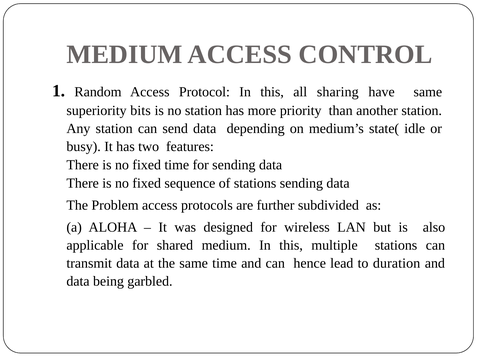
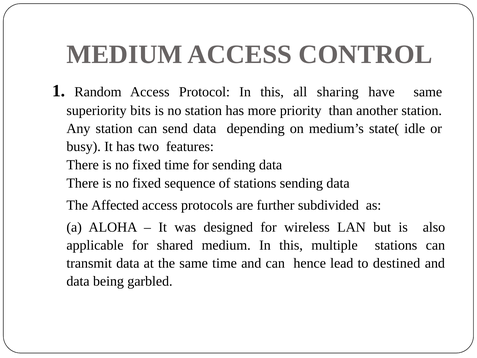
Problem: Problem -> Affected
duration: duration -> destined
